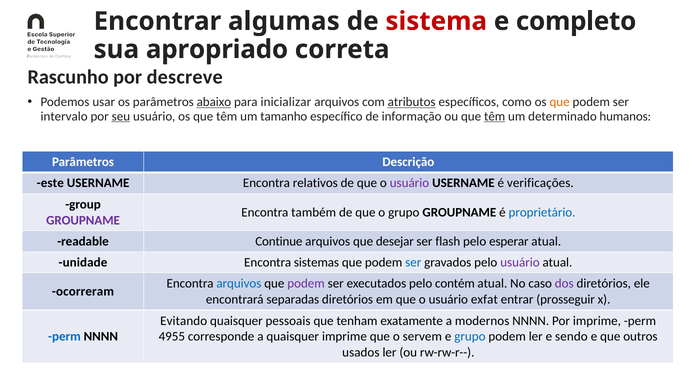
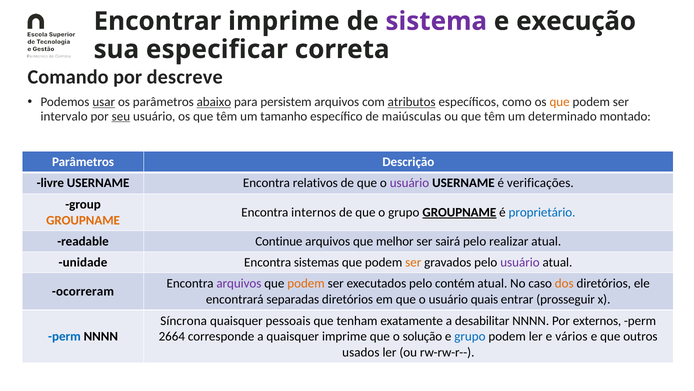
Encontrar algumas: algumas -> imprime
sistema colour: red -> purple
completo: completo -> execução
apropriado: apropriado -> especificar
Rascunho: Rascunho -> Comando
usar underline: none -> present
inicializar: inicializar -> persistem
informação: informação -> maiúsculas
têm at (495, 116) underline: present -> none
humanos: humanos -> montado
este: este -> livre
também: também -> internos
GROUPNAME at (459, 212) underline: none -> present
GROUPNAME at (83, 220) colour: purple -> orange
desejar: desejar -> melhor
flash: flash -> sairá
esperar: esperar -> realizar
ser at (413, 262) colour: blue -> orange
arquivos at (239, 283) colour: blue -> purple
podem at (306, 283) colour: purple -> orange
dos colour: purple -> orange
exfat: exfat -> quais
Evitando: Evitando -> Síncrona
modernos: modernos -> desabilitar
Por imprime: imprime -> externos
4955: 4955 -> 2664
servem: servem -> solução
sendo: sendo -> vários
